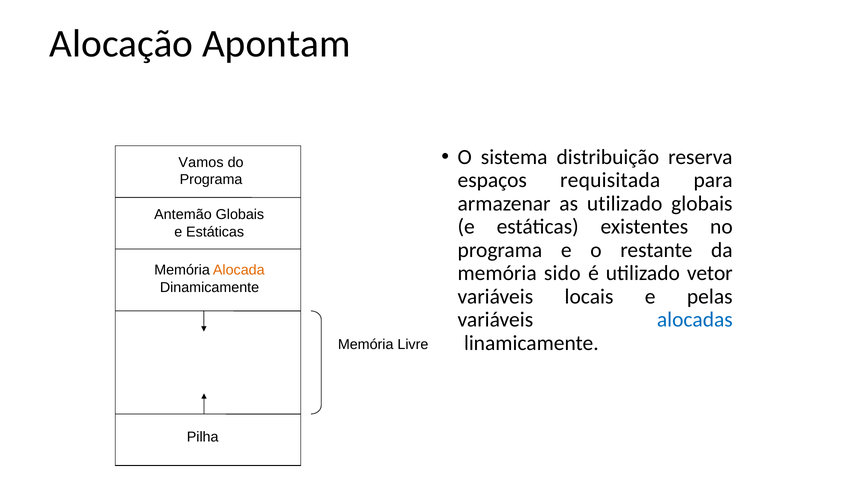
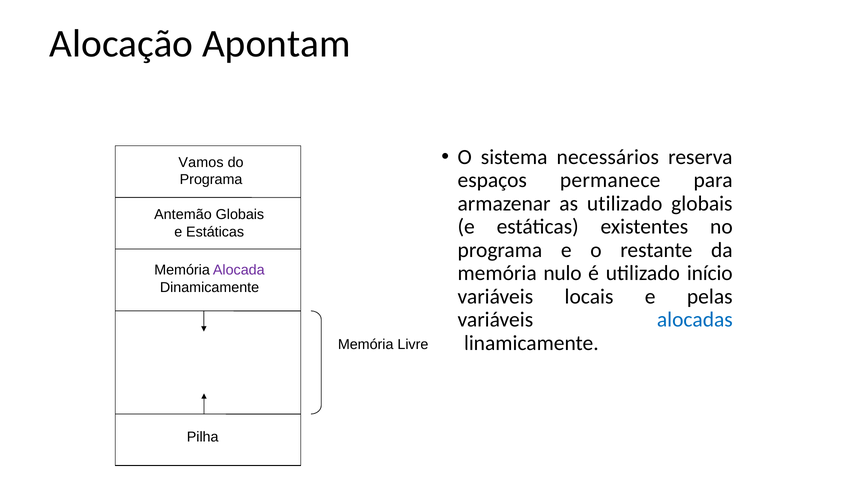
distribuição: distribuição -> necessários
requisitada: requisitada -> permanece
Alocada colour: orange -> purple
sido: sido -> nulo
vetor: vetor -> início
